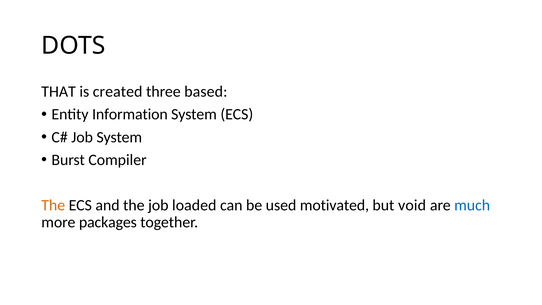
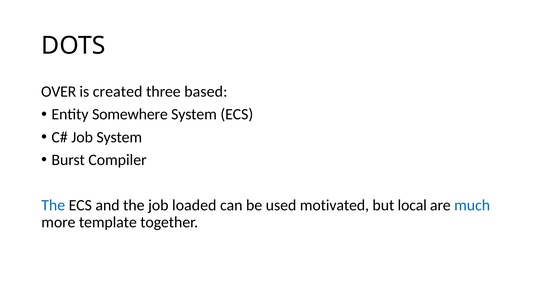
THAT: THAT -> OVER
Information: Information -> Somewhere
The at (53, 205) colour: orange -> blue
void: void -> local
packages: packages -> template
